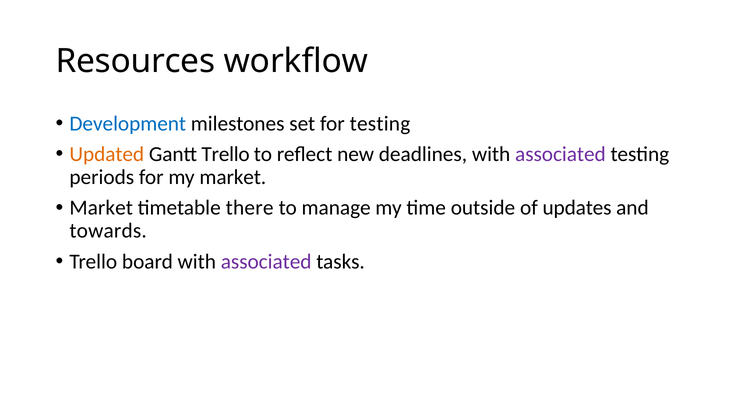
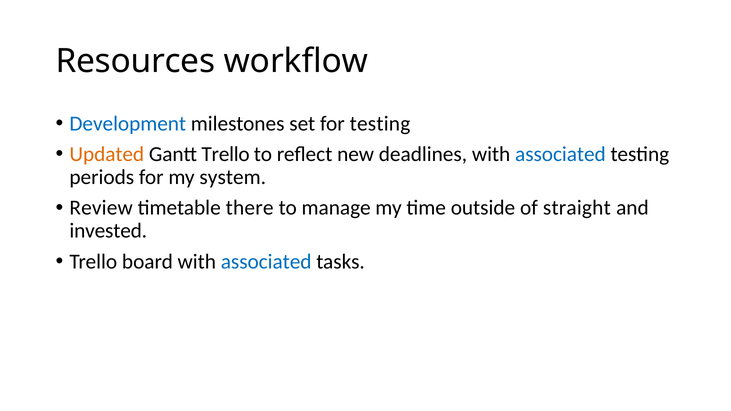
associated at (560, 154) colour: purple -> blue
my market: market -> system
Market at (101, 208): Market -> Review
updates: updates -> straight
towards: towards -> invested
associated at (266, 262) colour: purple -> blue
